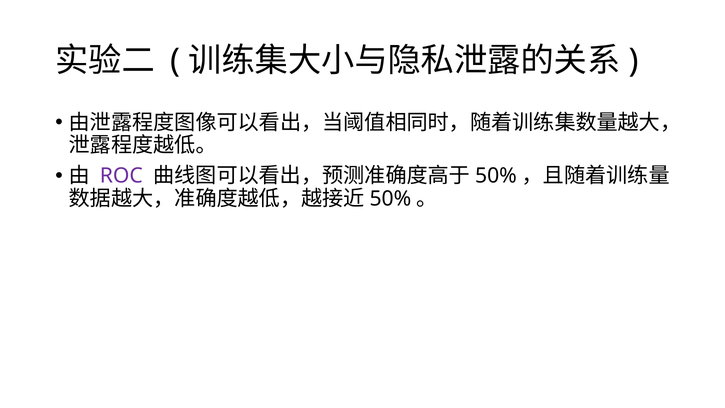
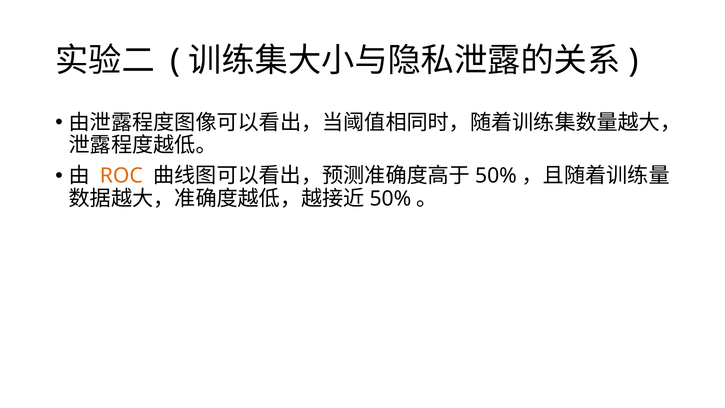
ROC colour: purple -> orange
